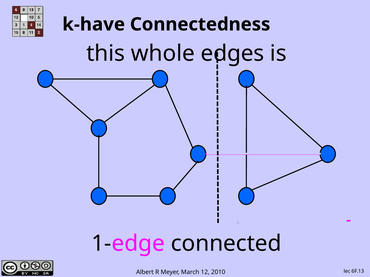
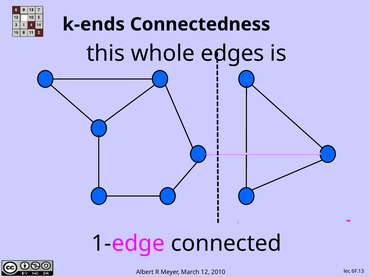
k-have: k-have -> k-ends
